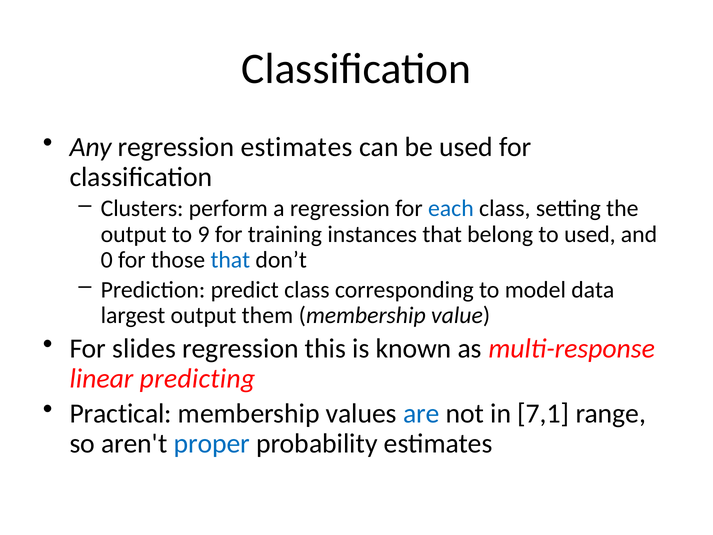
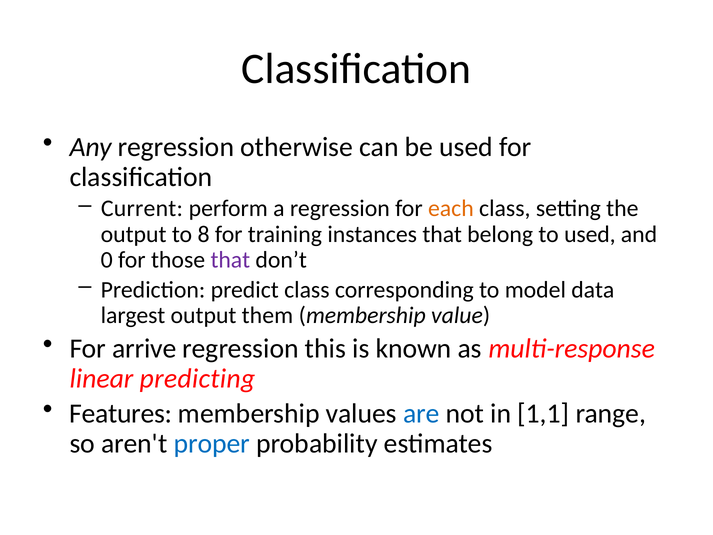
regression estimates: estimates -> otherwise
Clusters: Clusters -> Current
each colour: blue -> orange
9: 9 -> 8
that at (230, 260) colour: blue -> purple
slides: slides -> arrive
Practical: Practical -> Features
7,1: 7,1 -> 1,1
